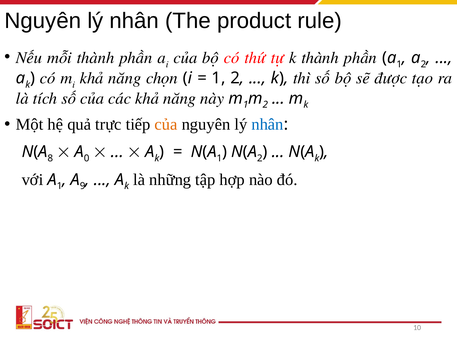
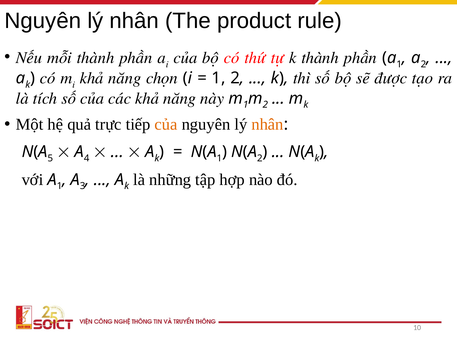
nhân at (267, 124) colour: blue -> orange
8: 8 -> 5
0: 0 -> 4
9: 9 -> 3
